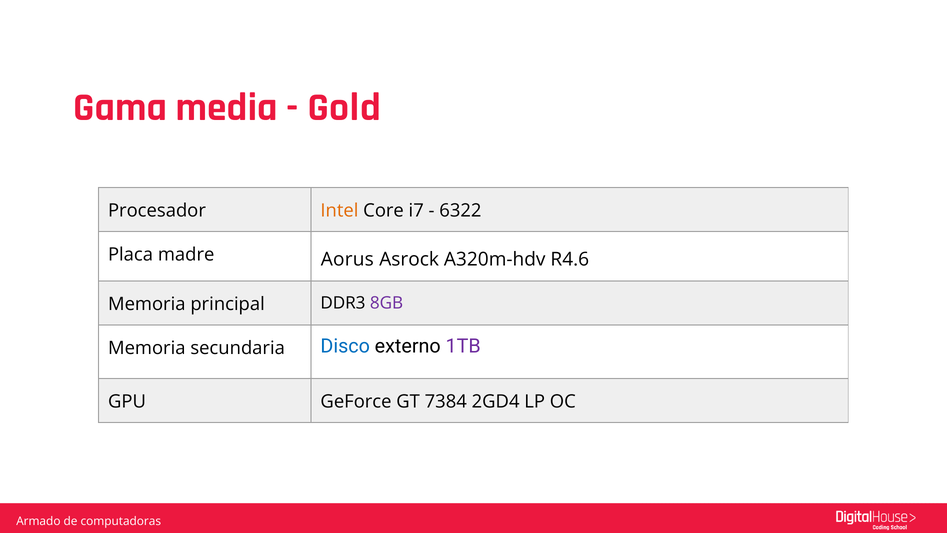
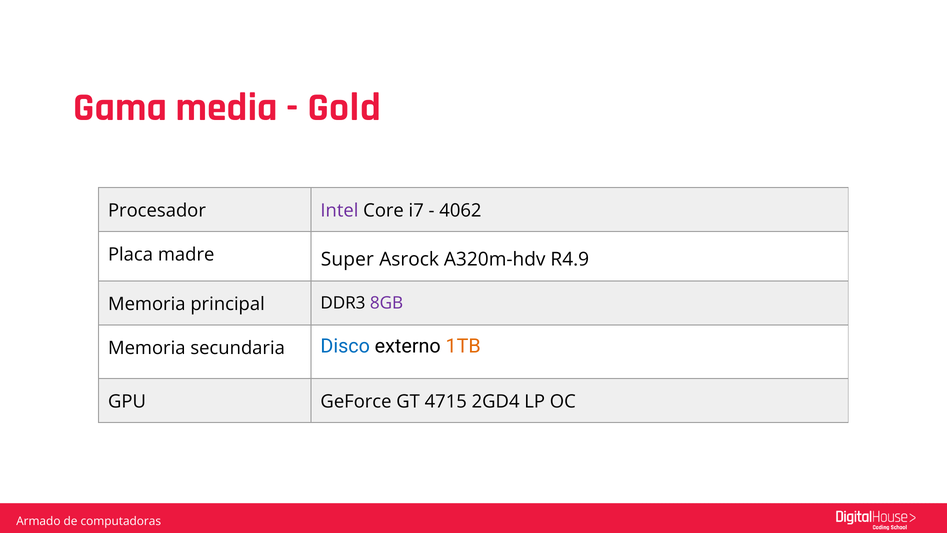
Intel colour: orange -> purple
6322: 6322 -> 4062
Aorus: Aorus -> Super
R4.6: R4.6 -> R4.9
1TB colour: purple -> orange
7384: 7384 -> 4715
